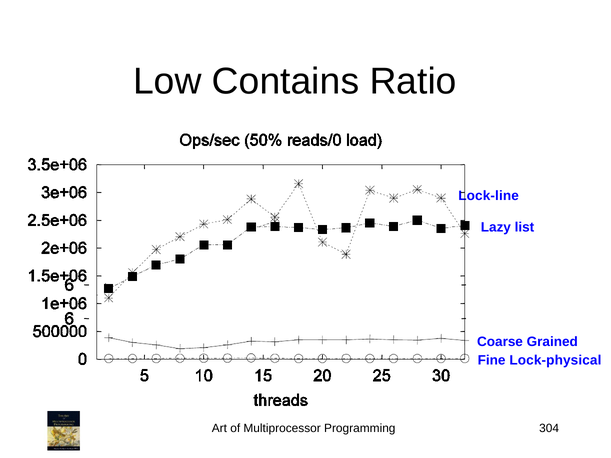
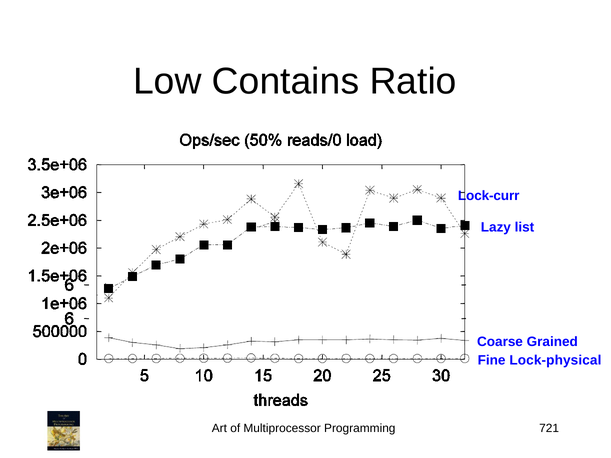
Lock-line: Lock-line -> Lock-curr
304: 304 -> 721
